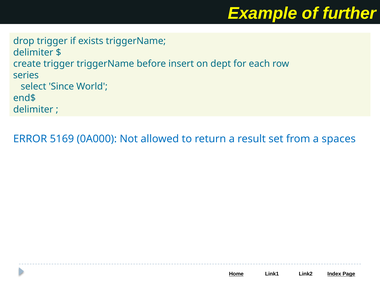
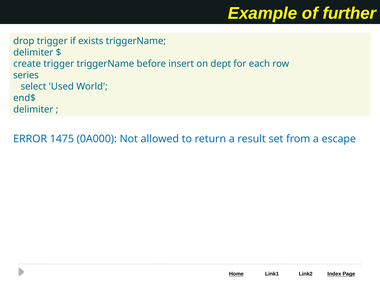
Since: Since -> Used
5169: 5169 -> 1475
spaces: spaces -> escape
